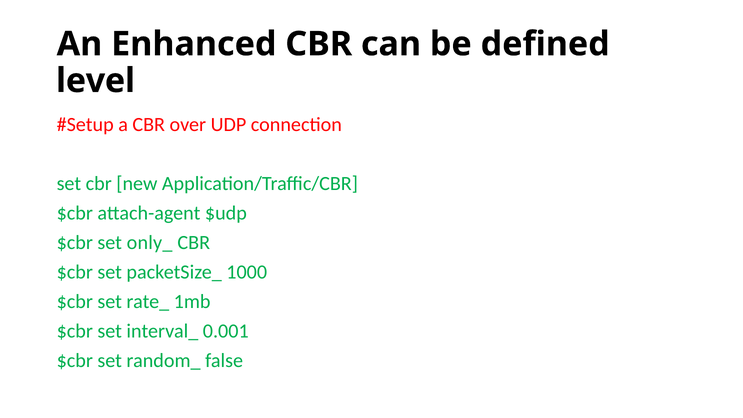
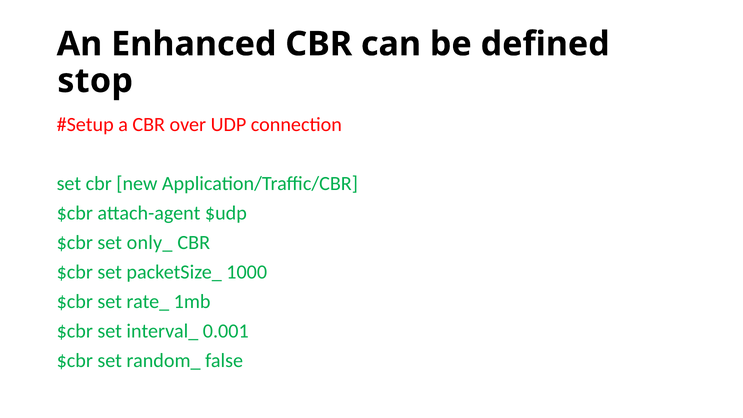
level: level -> stop
